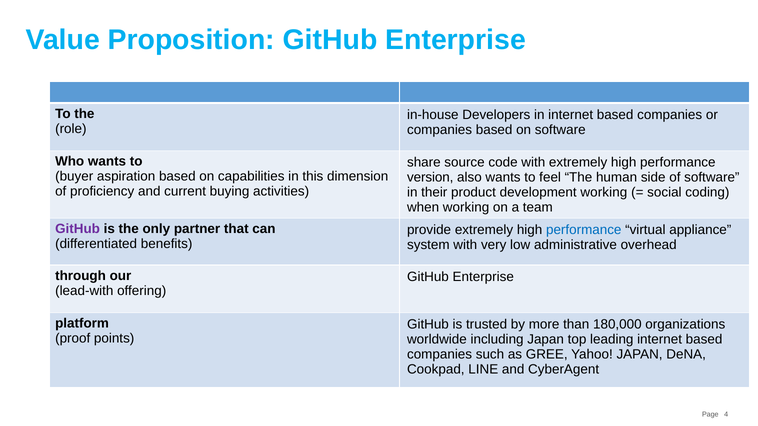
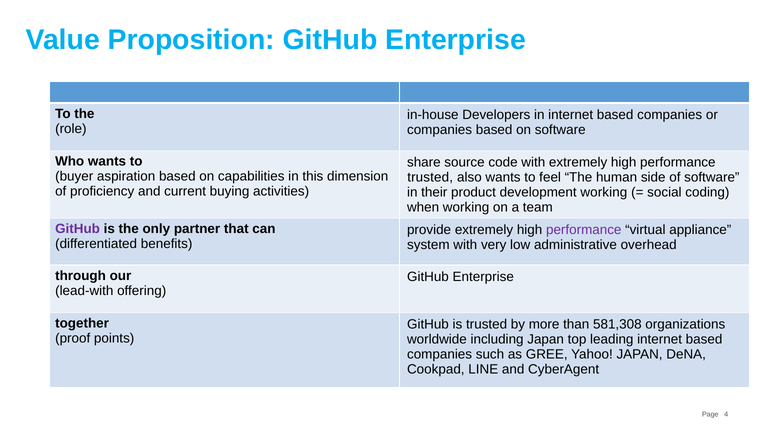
version at (430, 177): version -> trusted
performance at (584, 230) colour: blue -> purple
platform: platform -> together
180,000: 180,000 -> 581,308
